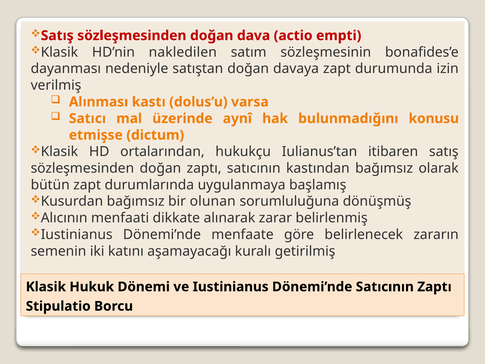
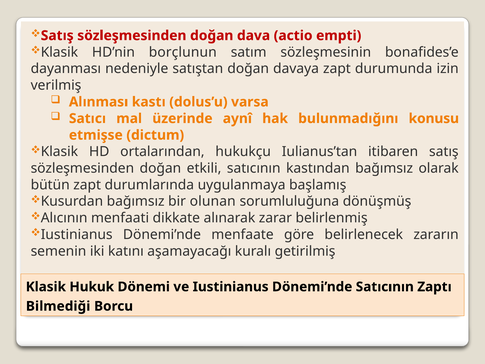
nakledilen: nakledilen -> borçlunun
doğan zaptı: zaptı -> etkili
Stipulatio: Stipulatio -> Bilmediği
